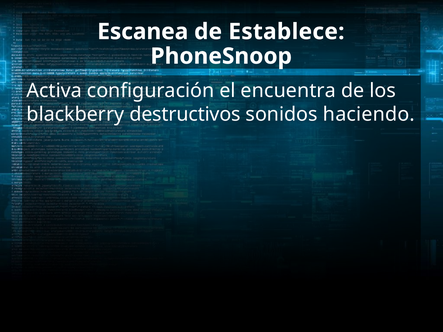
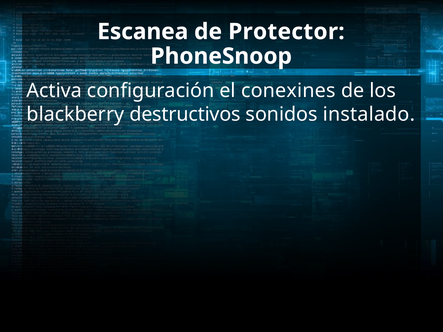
Establece: Establece -> Protector
encuentra: encuentra -> conexines
haciendo: haciendo -> instalado
